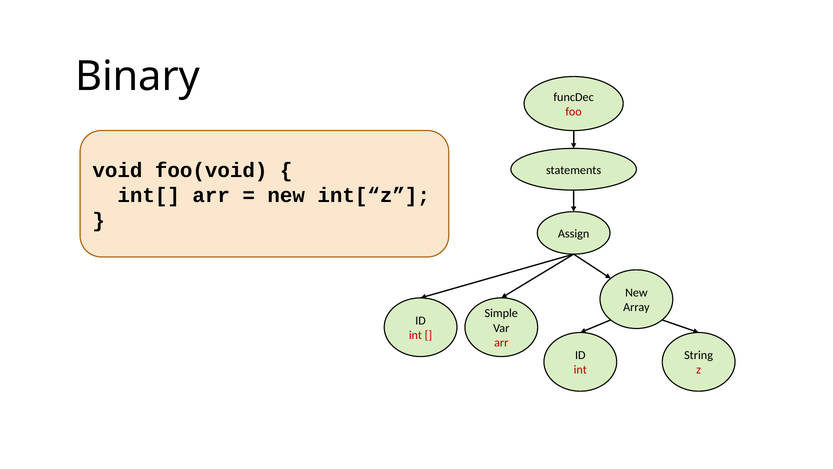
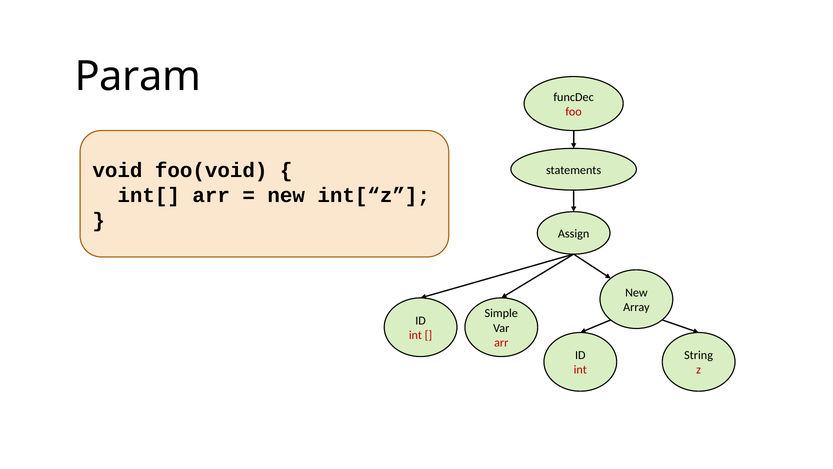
Binary: Binary -> Param
